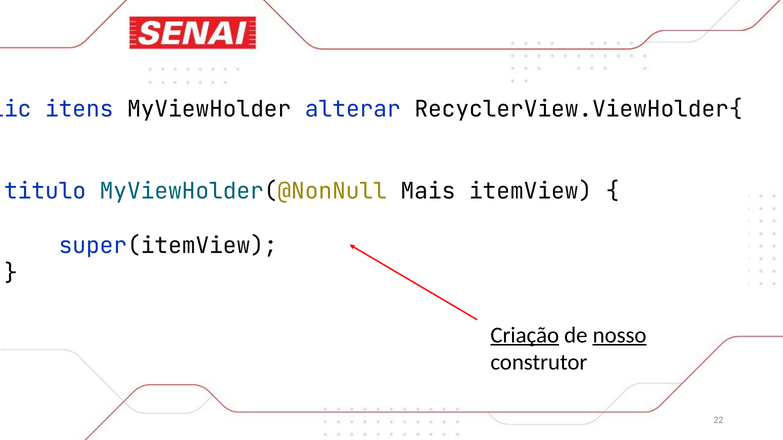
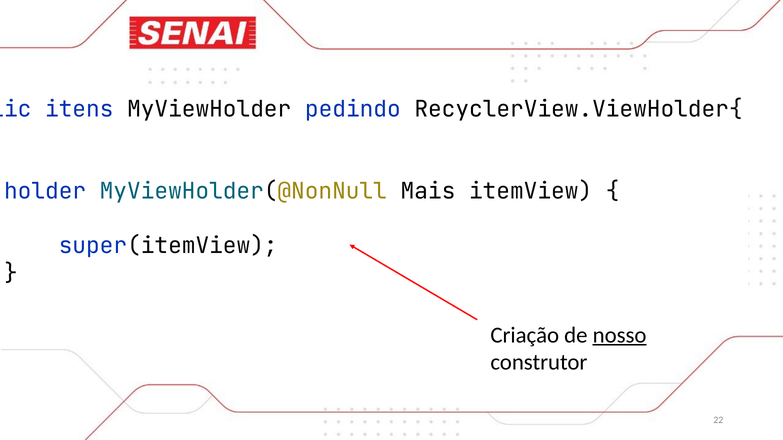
alterar: alterar -> pedindo
titulo: titulo -> holder
Criação underline: present -> none
